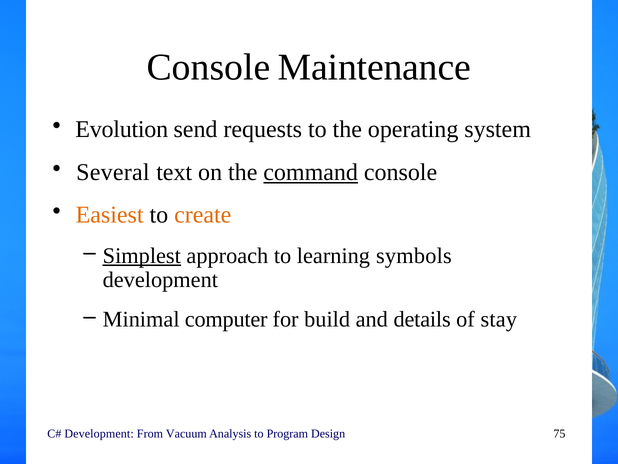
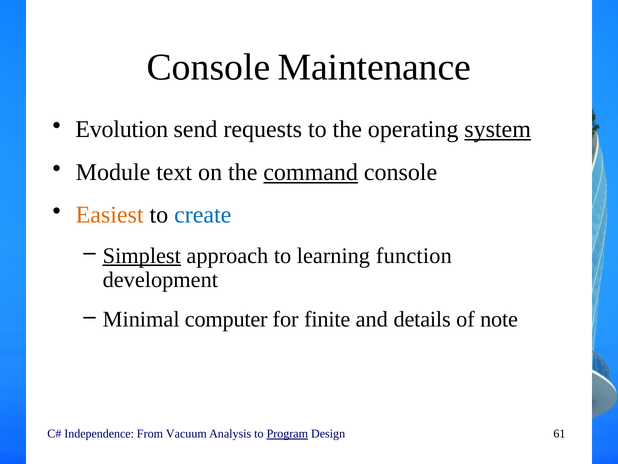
system underline: none -> present
Several: Several -> Module
create colour: orange -> blue
symbols: symbols -> function
build: build -> finite
stay: stay -> note
Development at (99, 433): Development -> Independence
Program underline: none -> present
75: 75 -> 61
